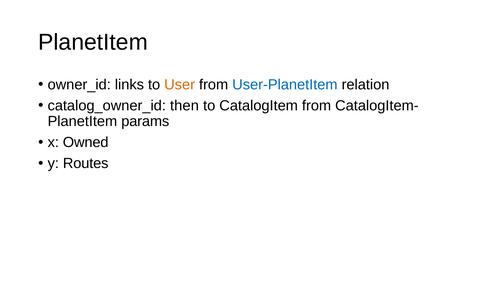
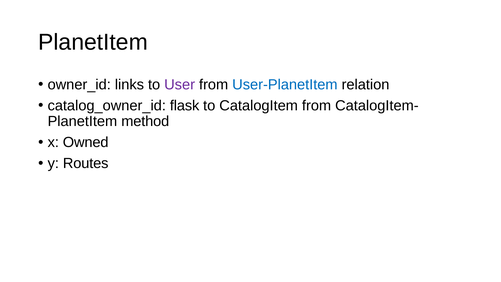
User colour: orange -> purple
then: then -> flask
params: params -> method
